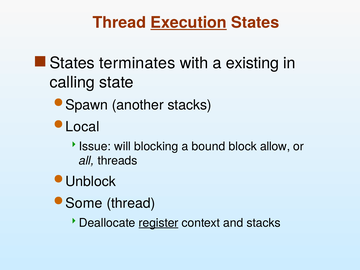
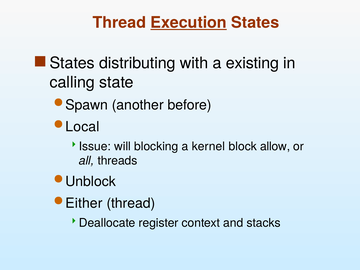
terminates: terminates -> distributing
another stacks: stacks -> before
bound: bound -> kernel
Some: Some -> Either
register underline: present -> none
